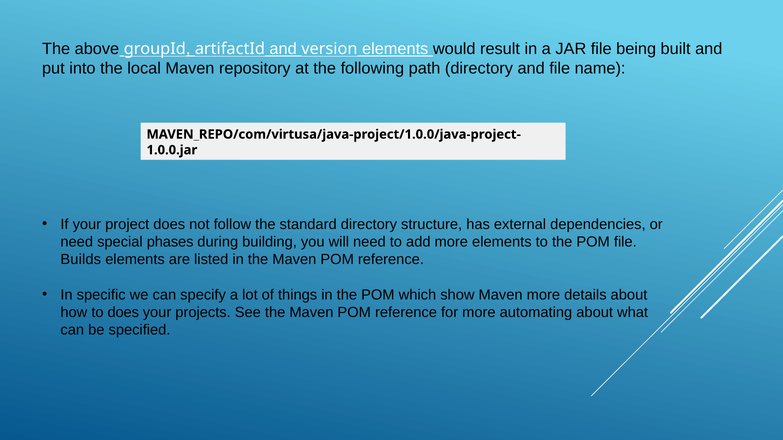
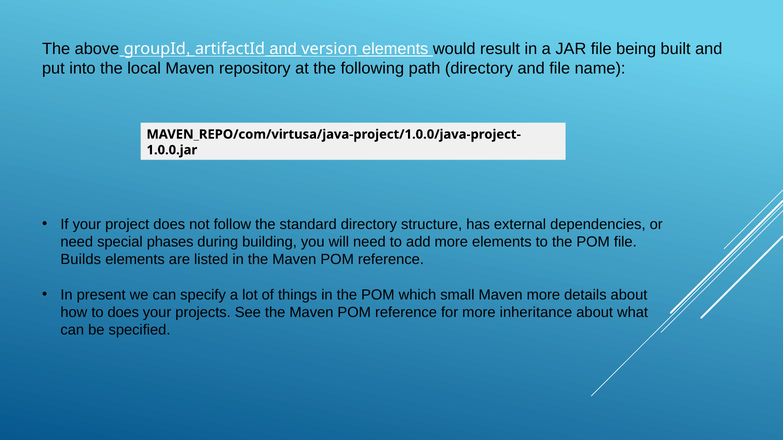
specific: specific -> present
show: show -> small
automating: automating -> inheritance
